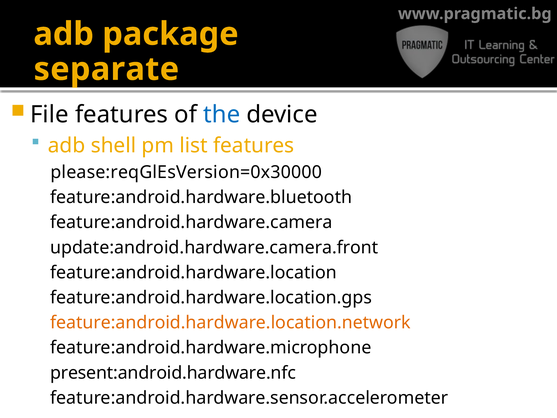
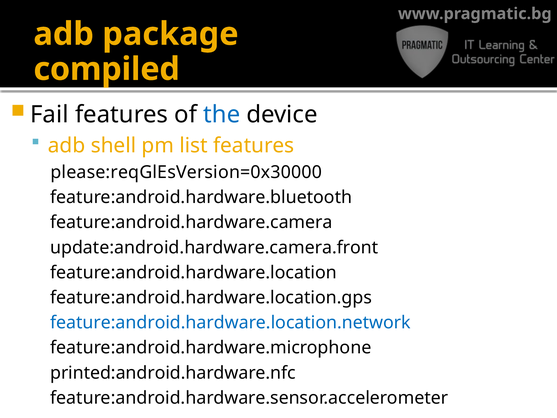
separate: separate -> compiled
File: File -> Fail
feature:android.hardware.location.network colour: orange -> blue
present:android.hardware.nfc: present:android.hardware.nfc -> printed:android.hardware.nfc
